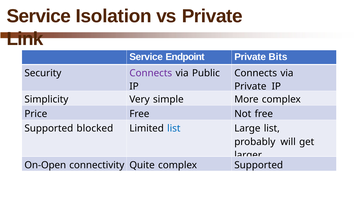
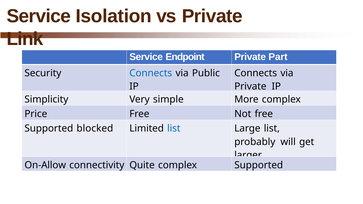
Bits: Bits -> Part
Connects at (151, 73) colour: purple -> blue
On-Open: On-Open -> On-Allow
